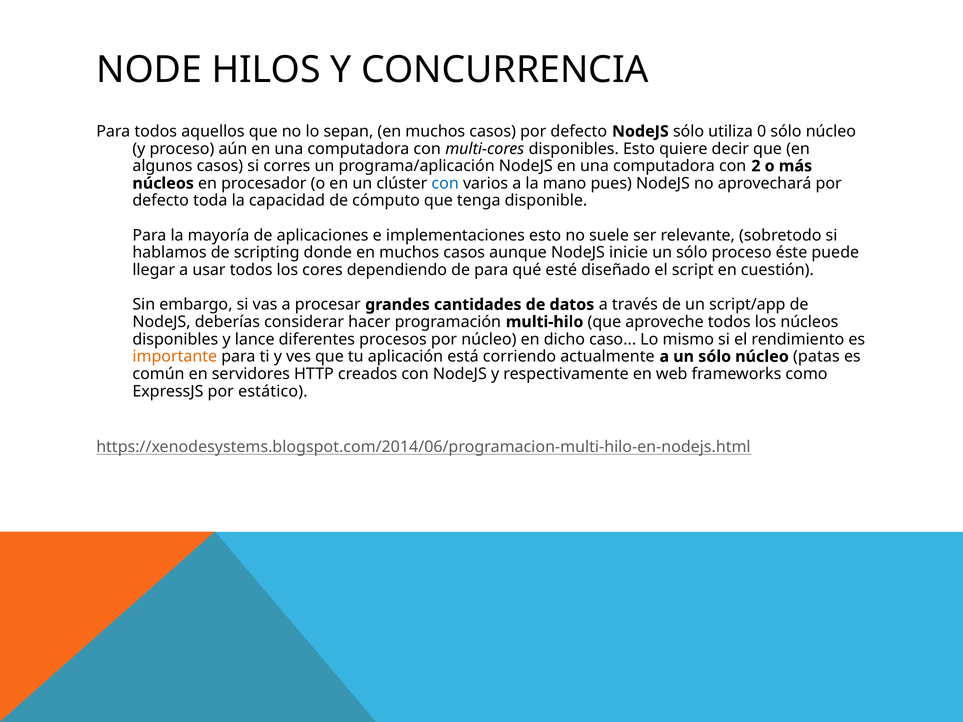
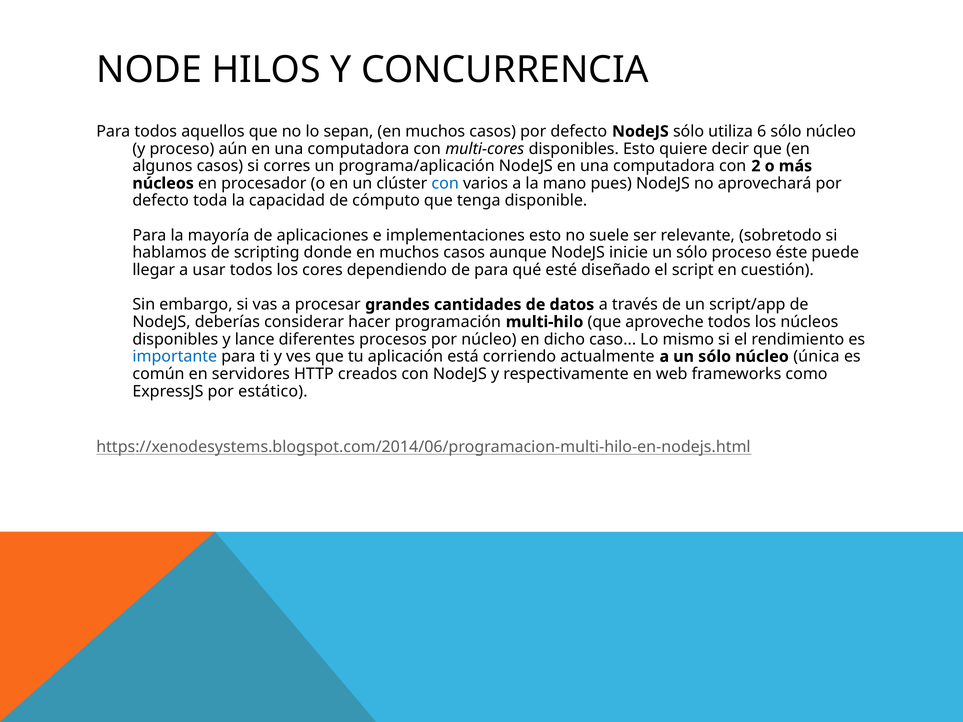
0: 0 -> 6
importante colour: orange -> blue
patas: patas -> única
